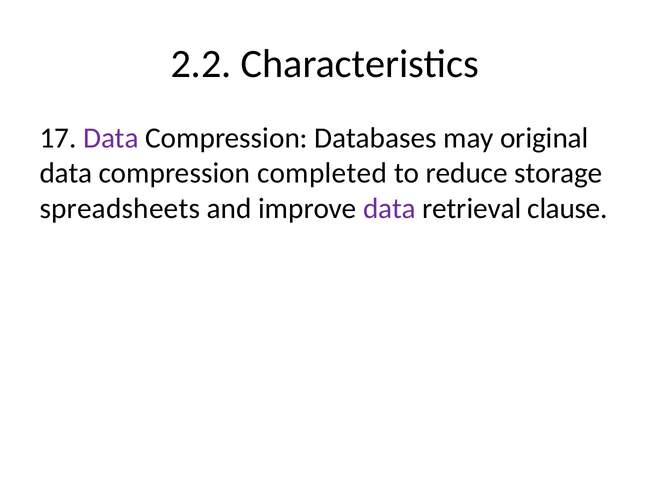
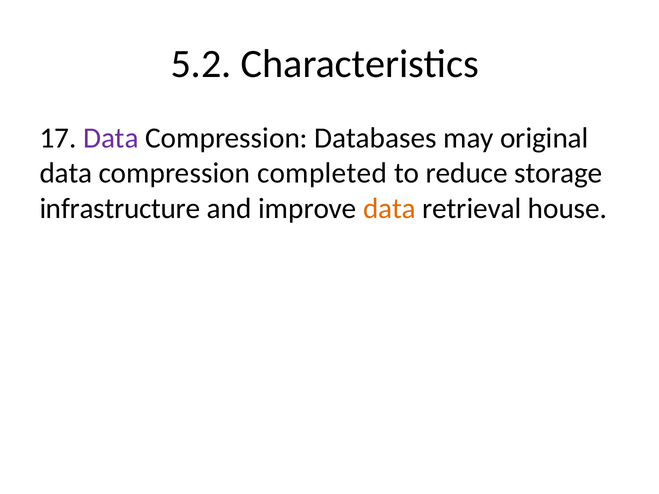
2.2: 2.2 -> 5.2
spreadsheets: spreadsheets -> infrastructure
data at (389, 209) colour: purple -> orange
clause: clause -> house
